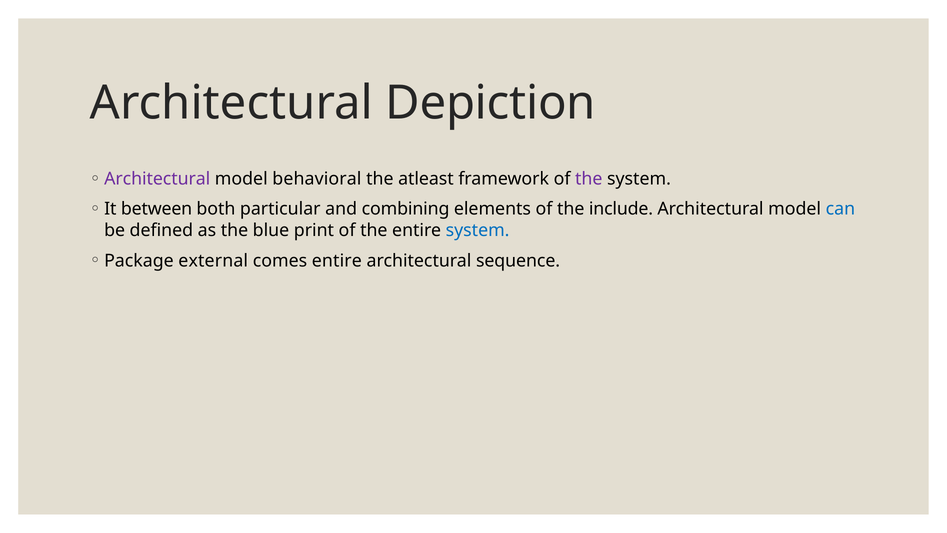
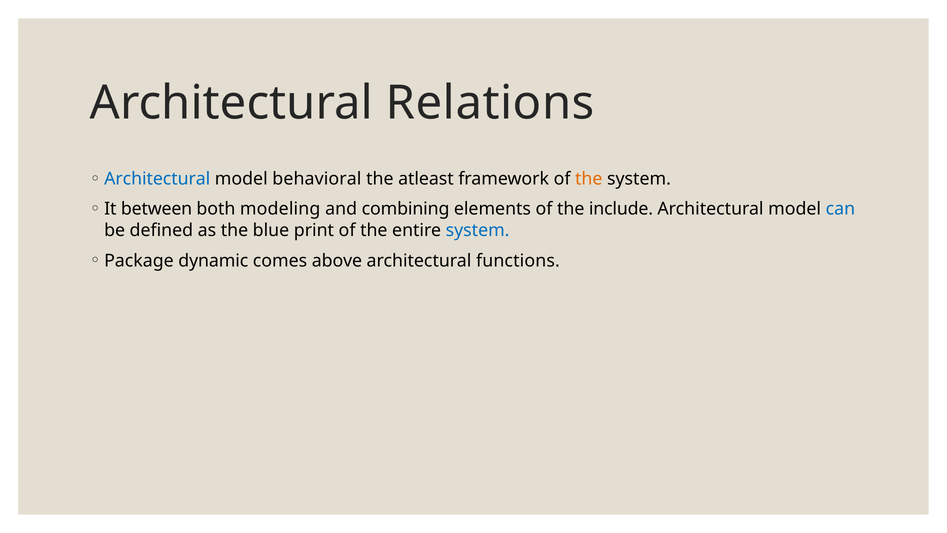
Depiction: Depiction -> Relations
Architectural at (157, 179) colour: purple -> blue
the at (589, 179) colour: purple -> orange
particular: particular -> modeling
external: external -> dynamic
comes entire: entire -> above
sequence: sequence -> functions
